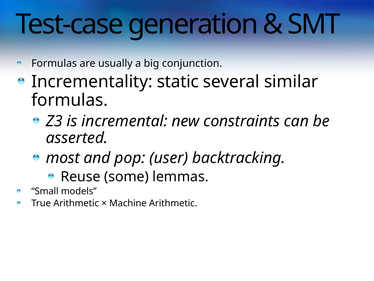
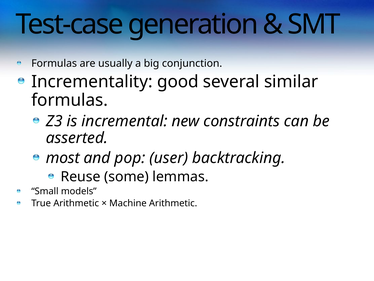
static: static -> good
